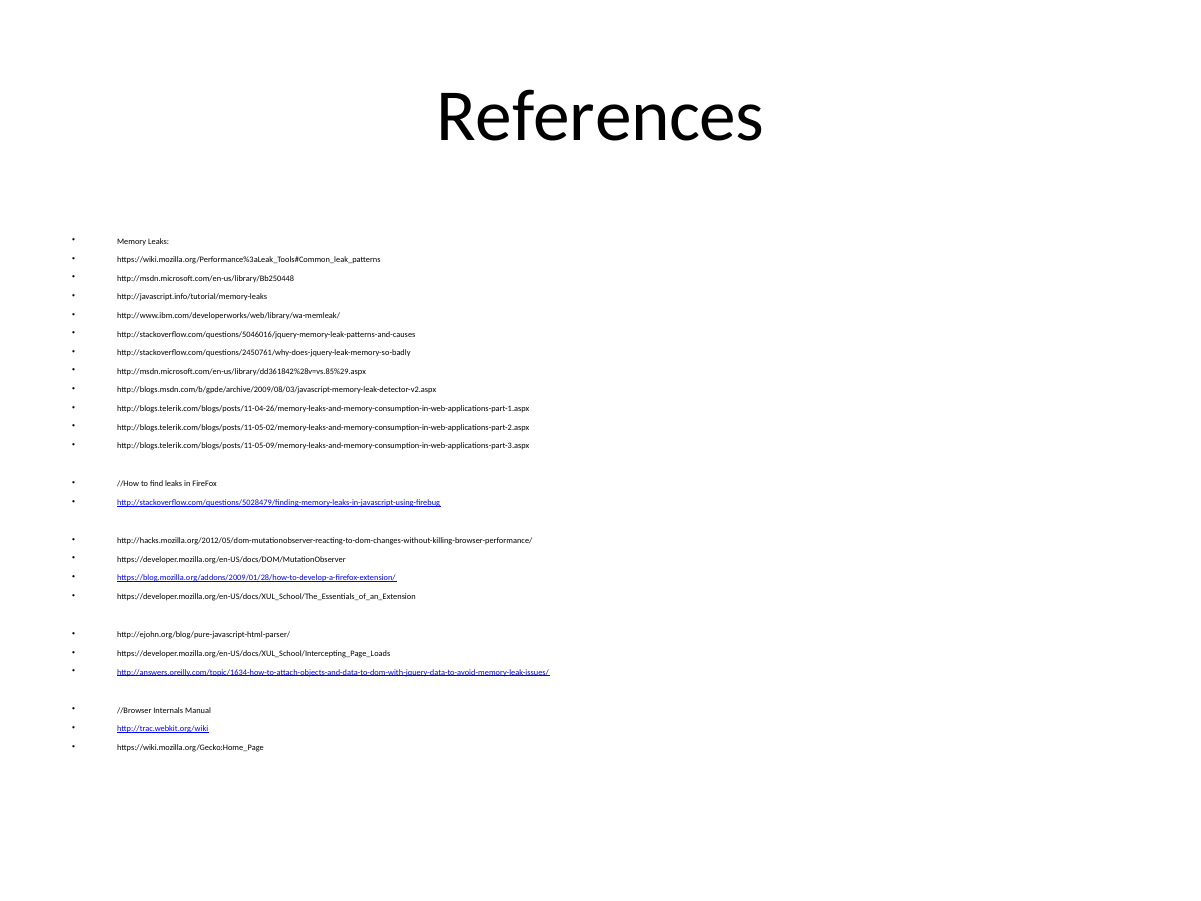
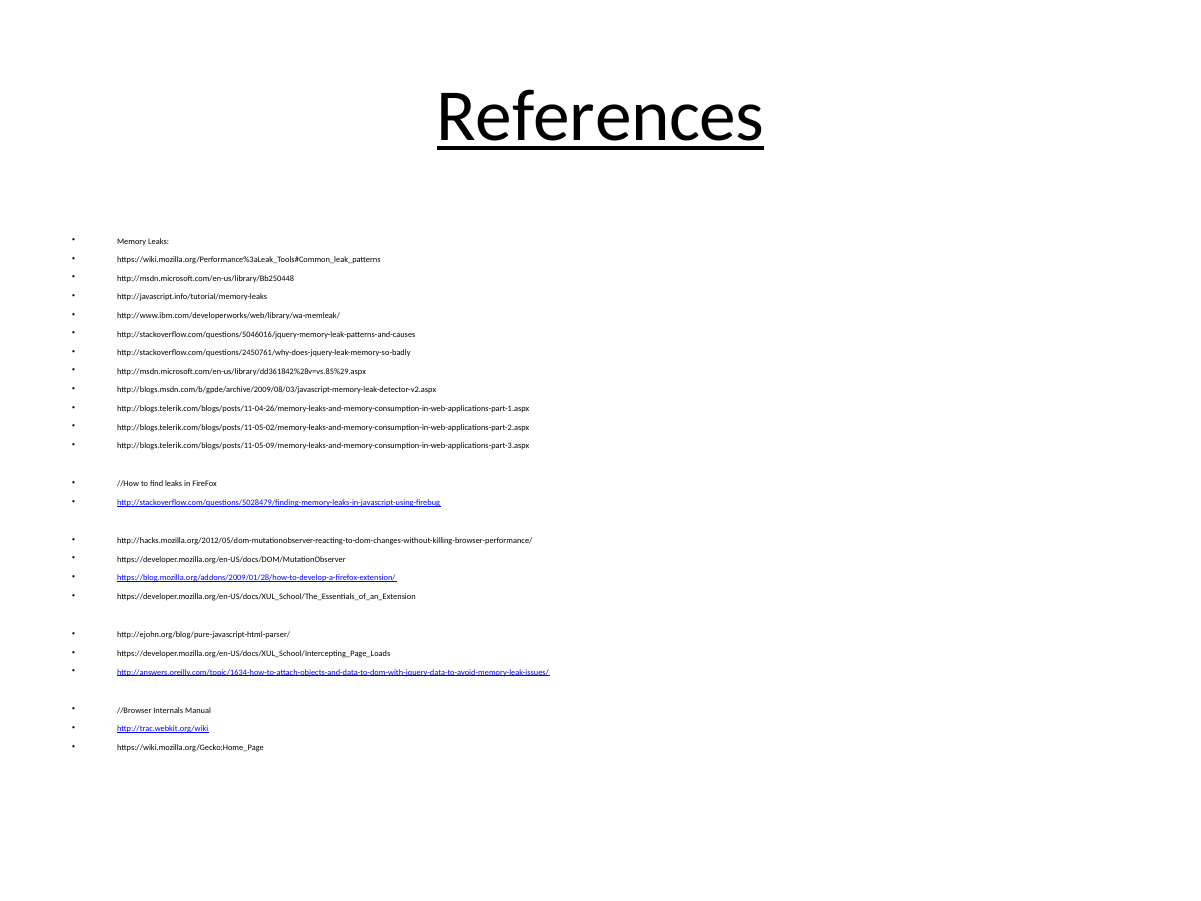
References underline: none -> present
